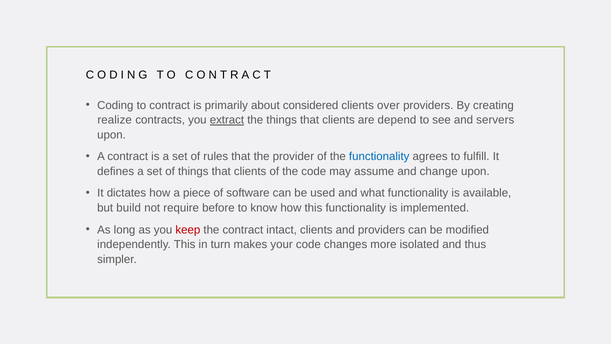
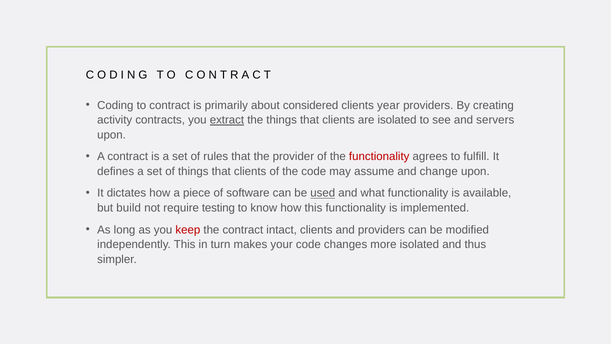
over: over -> year
realize: realize -> activity
are depend: depend -> isolated
functionality at (379, 156) colour: blue -> red
used underline: none -> present
before: before -> testing
